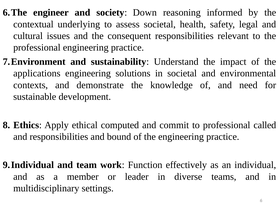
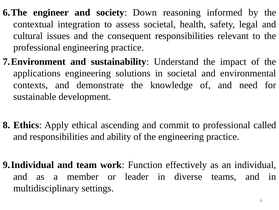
underlying: underlying -> integration
computed: computed -> ascending
bound: bound -> ability
